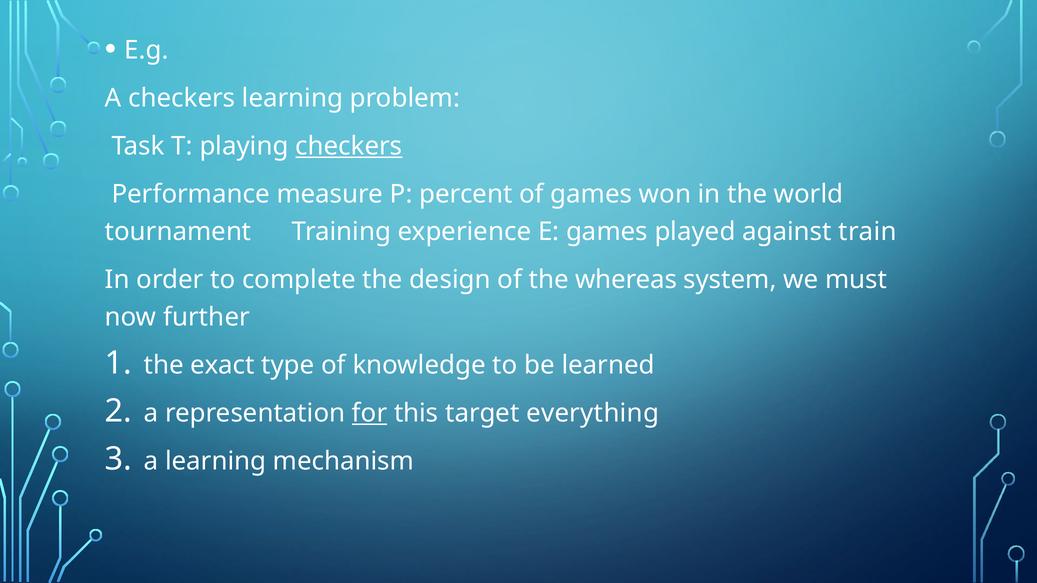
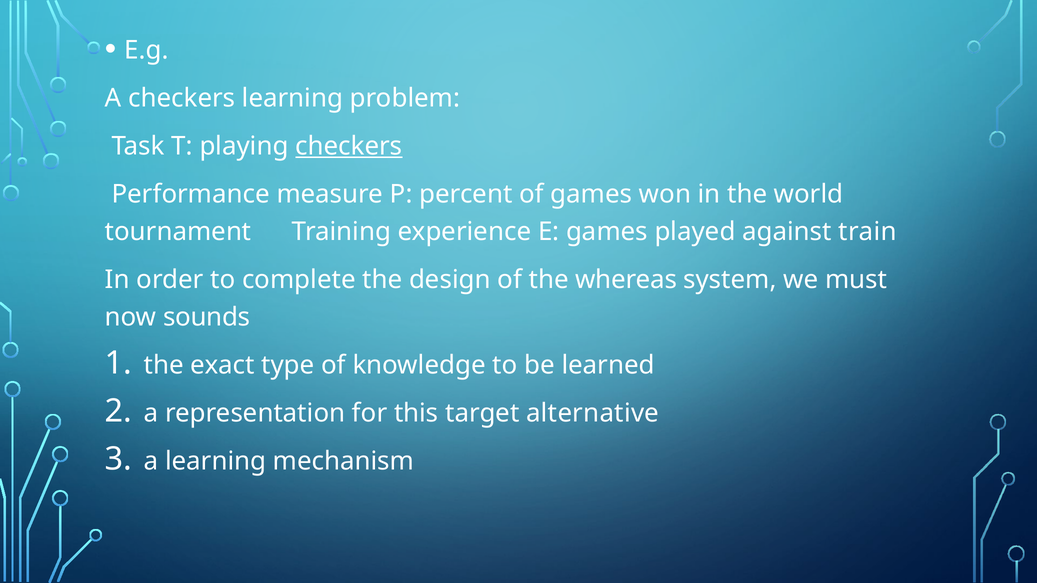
further: further -> sounds
for underline: present -> none
everything: everything -> alternative
